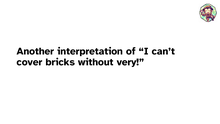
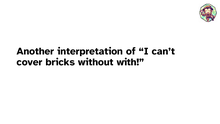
very: very -> with
